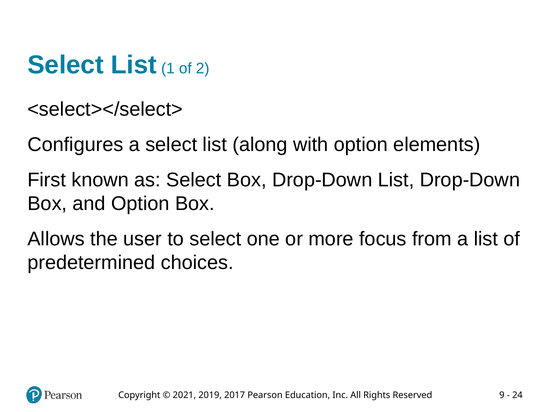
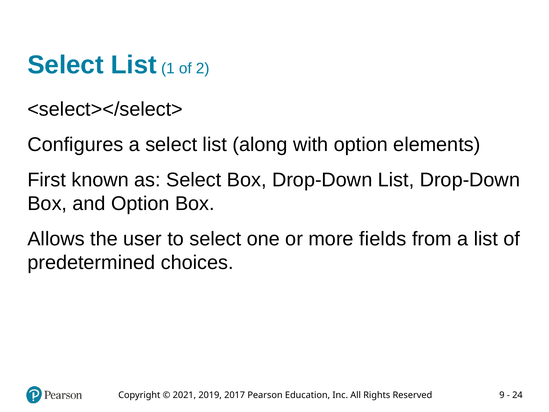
focus: focus -> fields
